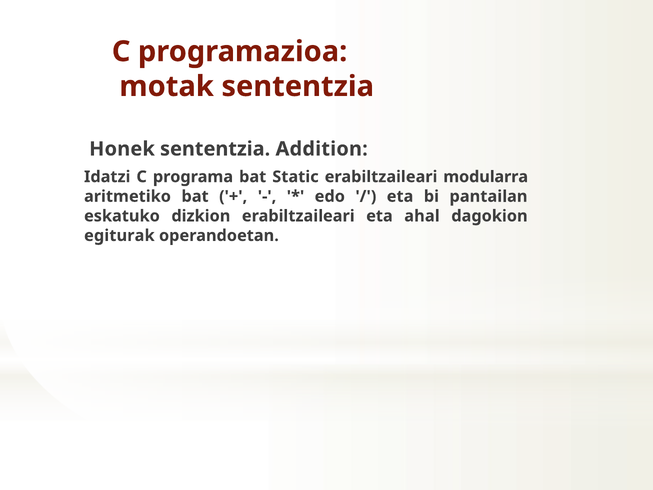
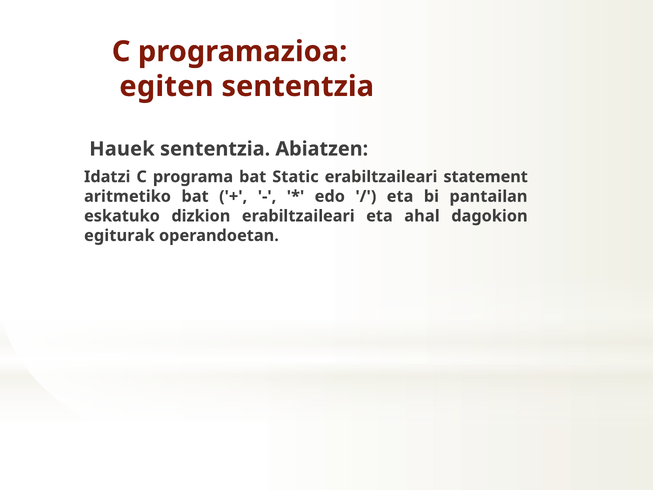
motak: motak -> egiten
Honek: Honek -> Hauek
Addition: Addition -> Abiatzen
modularra: modularra -> statement
